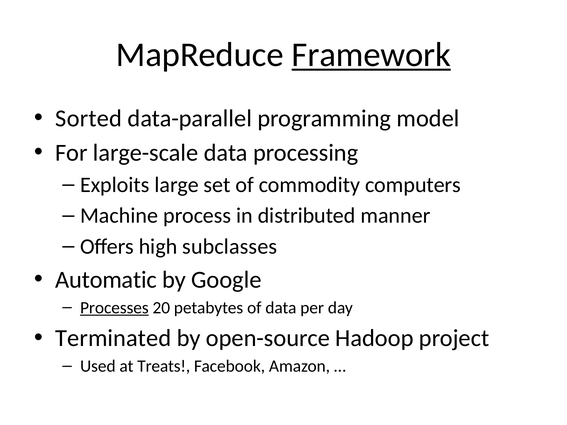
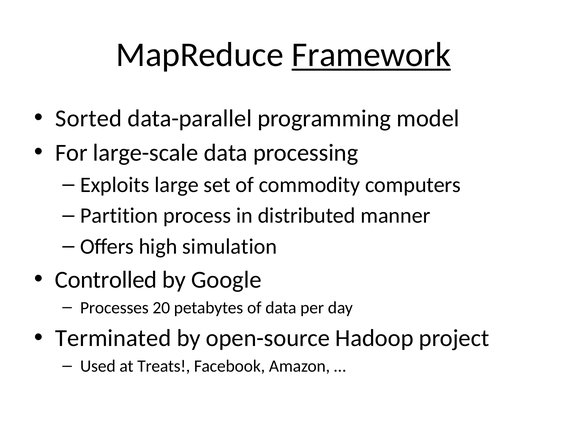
Machine: Machine -> Partition
subclasses: subclasses -> simulation
Automatic: Automatic -> Controlled
Processes underline: present -> none
